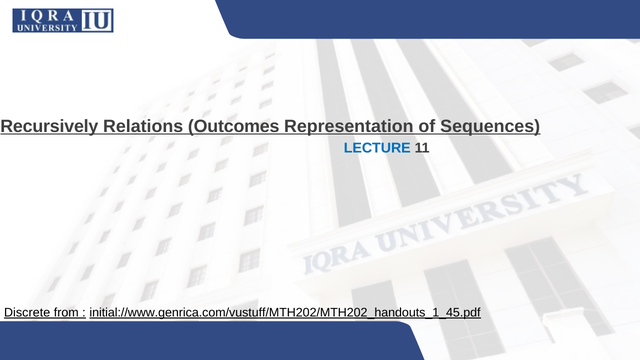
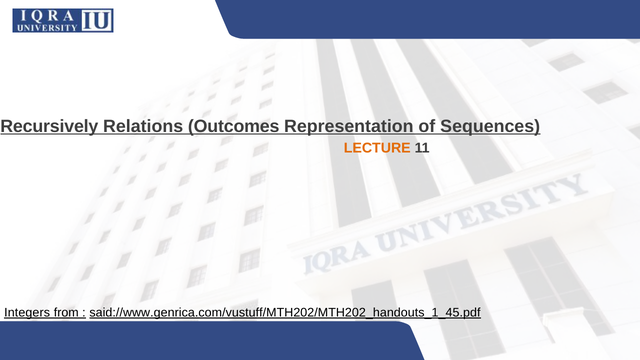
LECTURE colour: blue -> orange
Discrete: Discrete -> Integers
initial://www.genrica.com/vustuff/MTH202/MTH202_handouts_1_45.pdf: initial://www.genrica.com/vustuff/MTH202/MTH202_handouts_1_45.pdf -> said://www.genrica.com/vustuff/MTH202/MTH202_handouts_1_45.pdf
